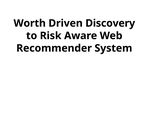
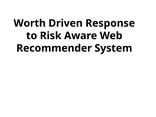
Discovery: Discovery -> Response
